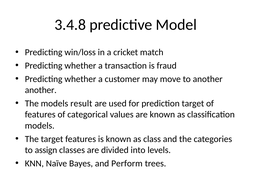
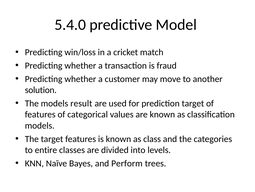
3.4.8: 3.4.8 -> 5.4.0
another at (41, 90): another -> solution
assign: assign -> entire
